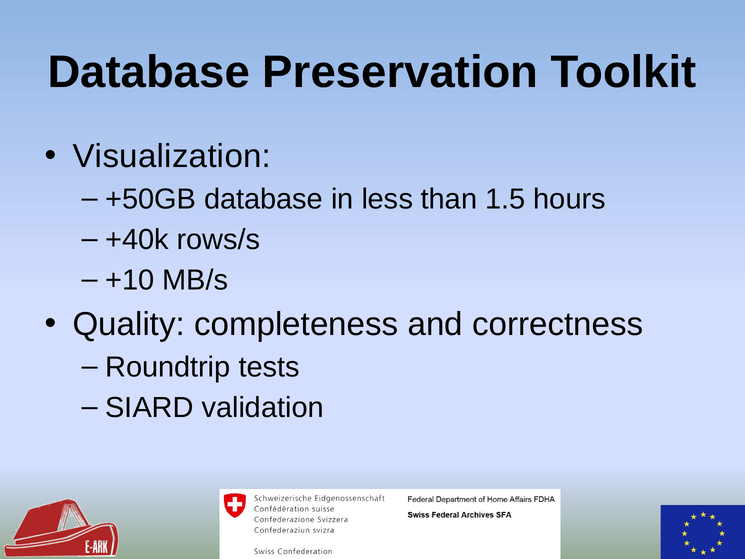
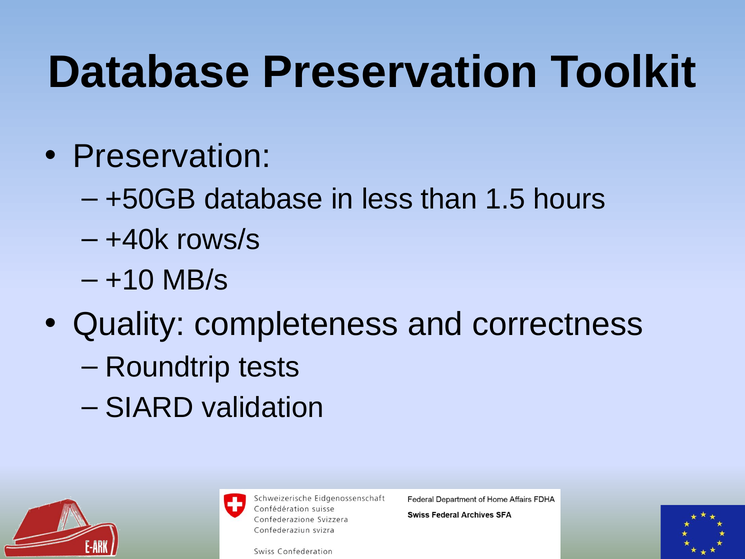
Visualization at (172, 156): Visualization -> Preservation
